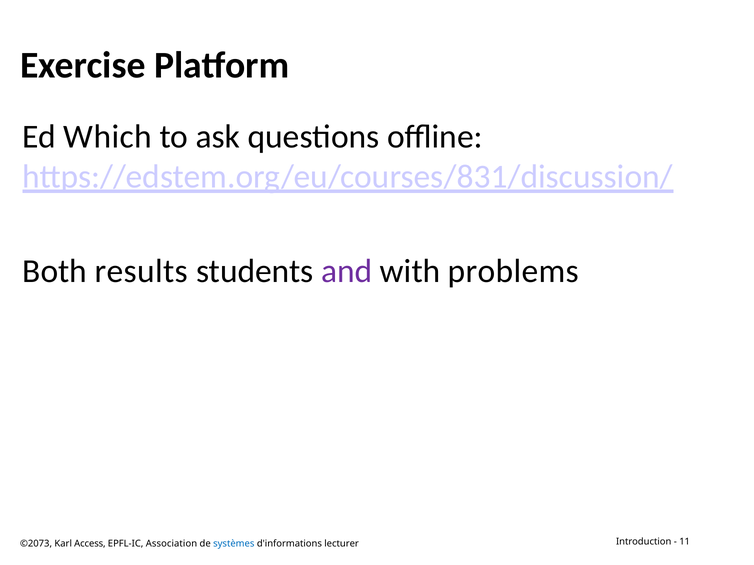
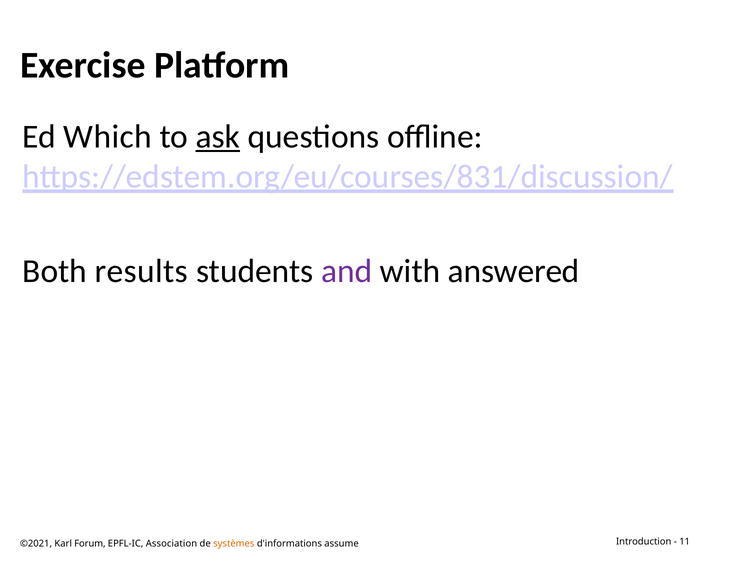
ask underline: none -> present
problems: problems -> answered
©2073: ©2073 -> ©2021
Access: Access -> Forum
systèmes colour: blue -> orange
lecturer: lecturer -> assume
